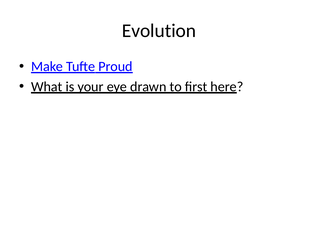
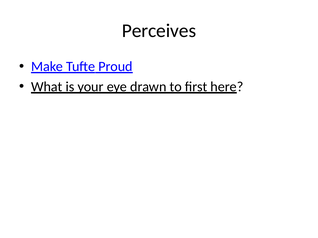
Evolution: Evolution -> Perceives
